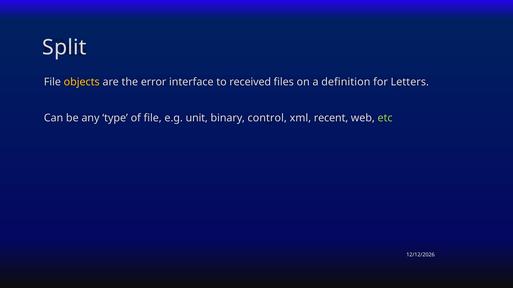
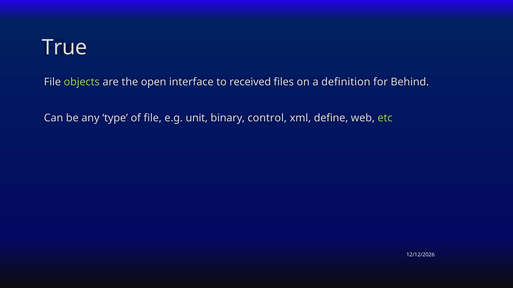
Split: Split -> True
objects colour: yellow -> light green
error: error -> open
Letters: Letters -> Behind
recent: recent -> define
